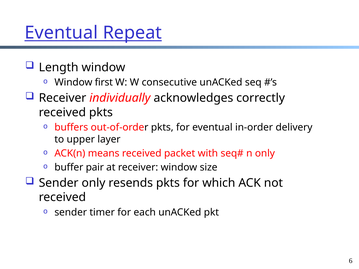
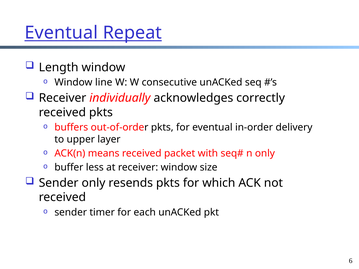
first: first -> line
pair: pair -> less
